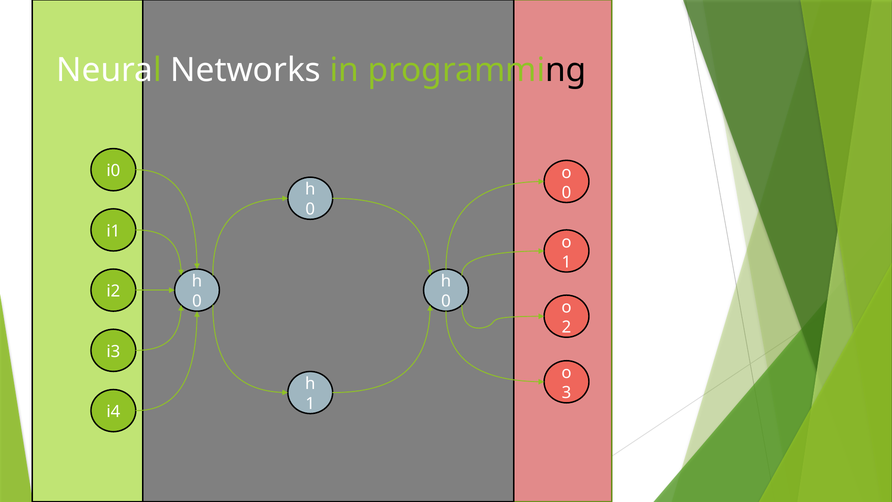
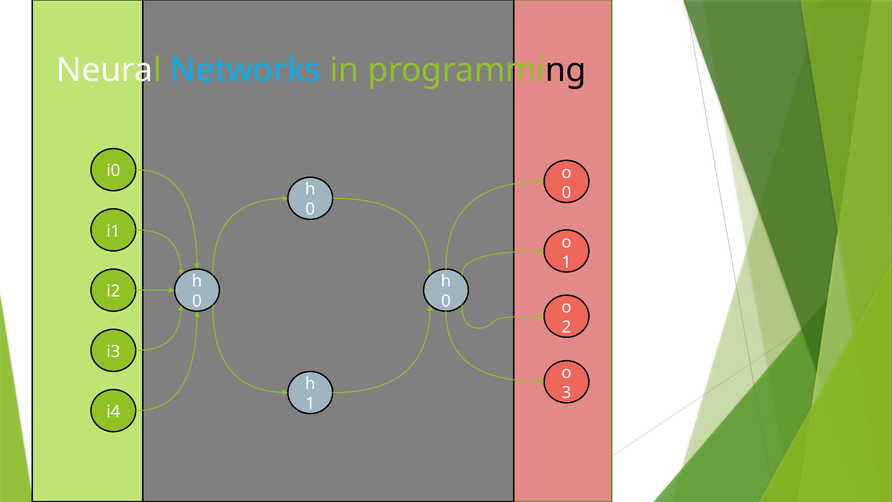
Networks colour: white -> light blue
